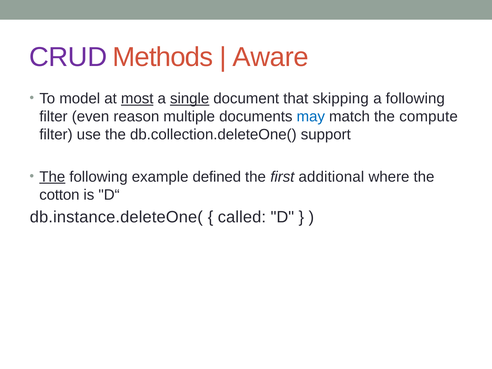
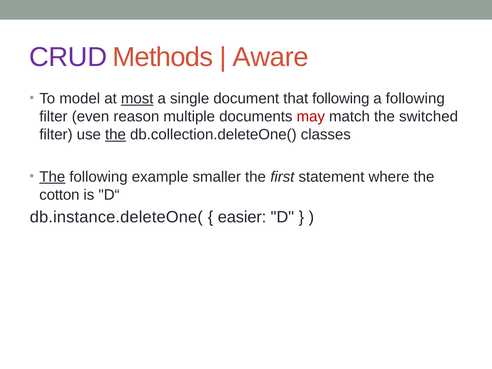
single underline: present -> none
that skipping: skipping -> following
may colour: blue -> red
compute: compute -> switched
the at (116, 135) underline: none -> present
support: support -> classes
defined: defined -> smaller
additional: additional -> statement
called: called -> easier
